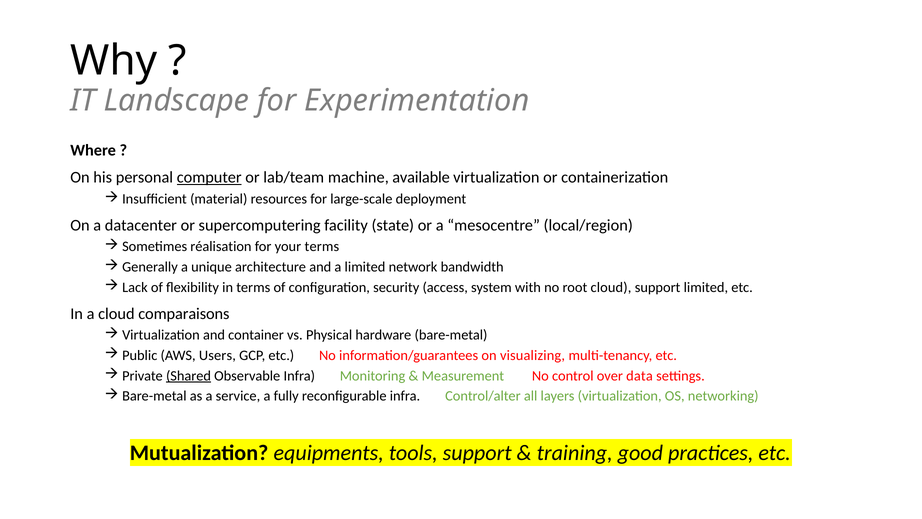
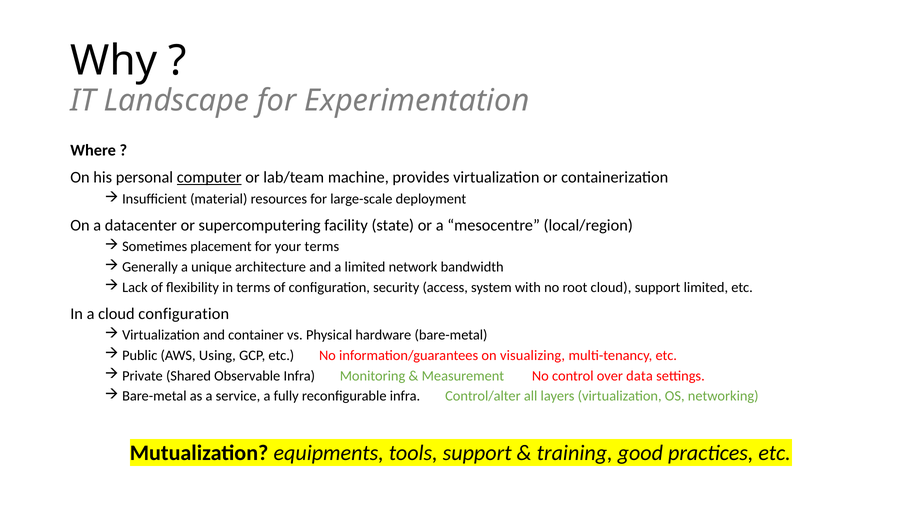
available: available -> provides
réalisation: réalisation -> placement
cloud comparaisons: comparaisons -> configuration
Users: Users -> Using
Shared underline: present -> none
